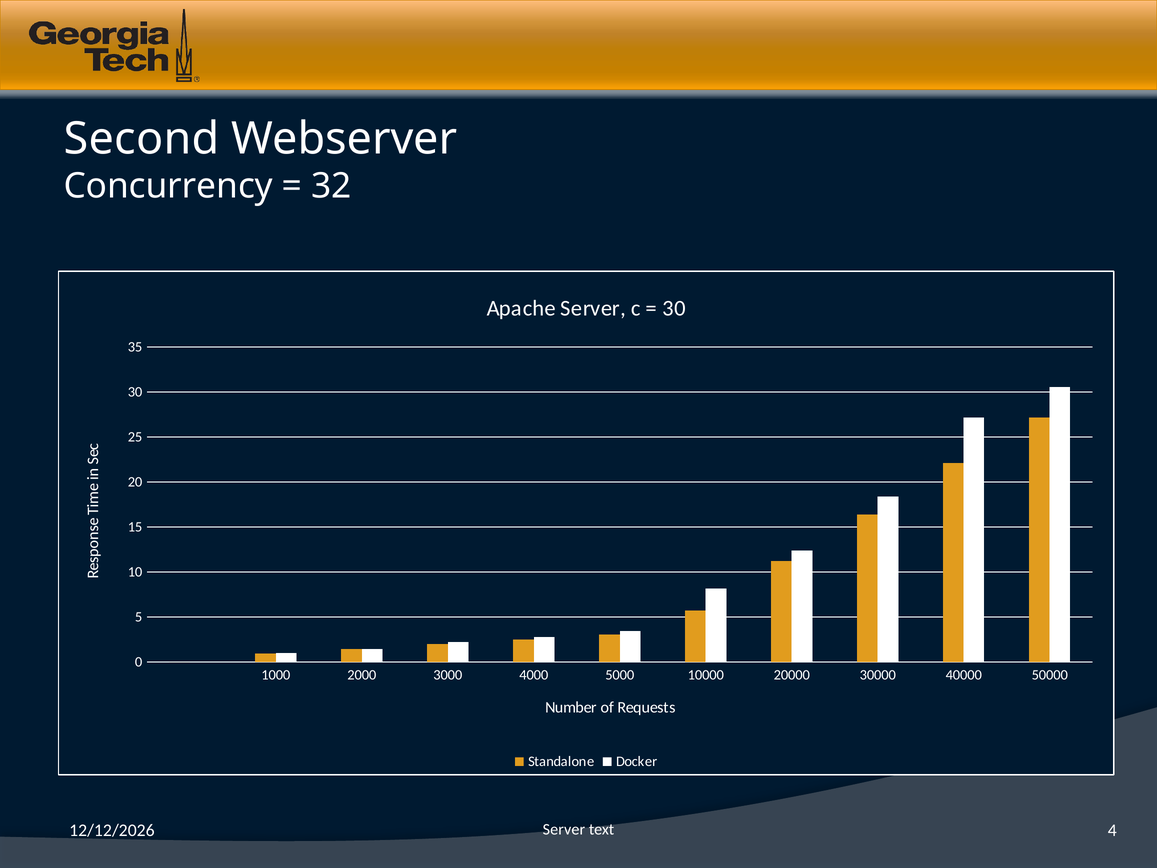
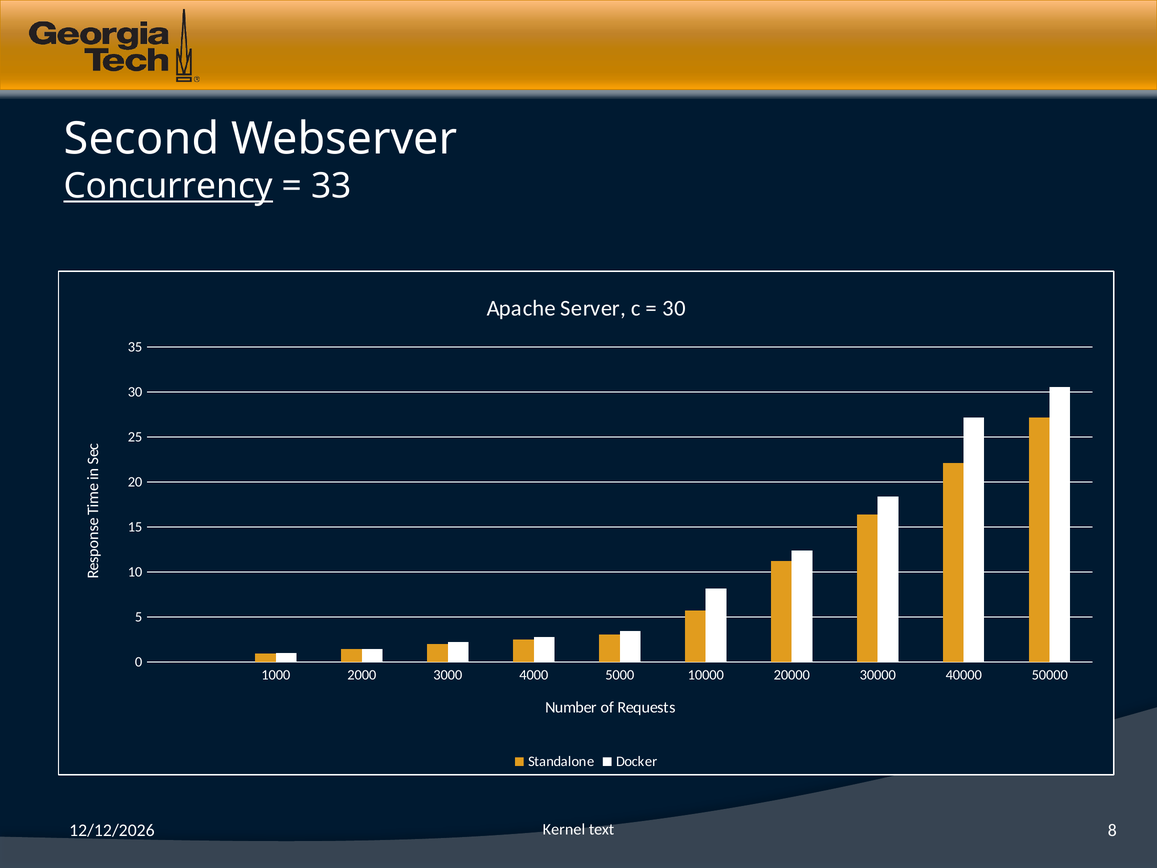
Concurrency underline: none -> present
32: 32 -> 33
Server at (564, 829): Server -> Kernel
4: 4 -> 8
